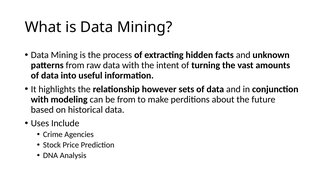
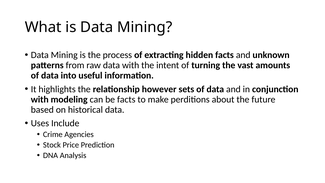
be from: from -> facts
